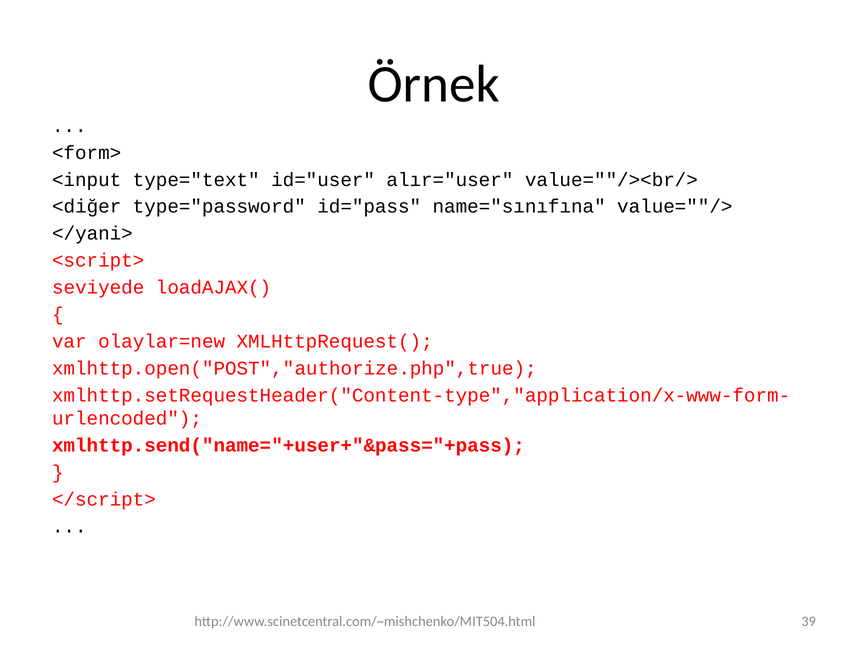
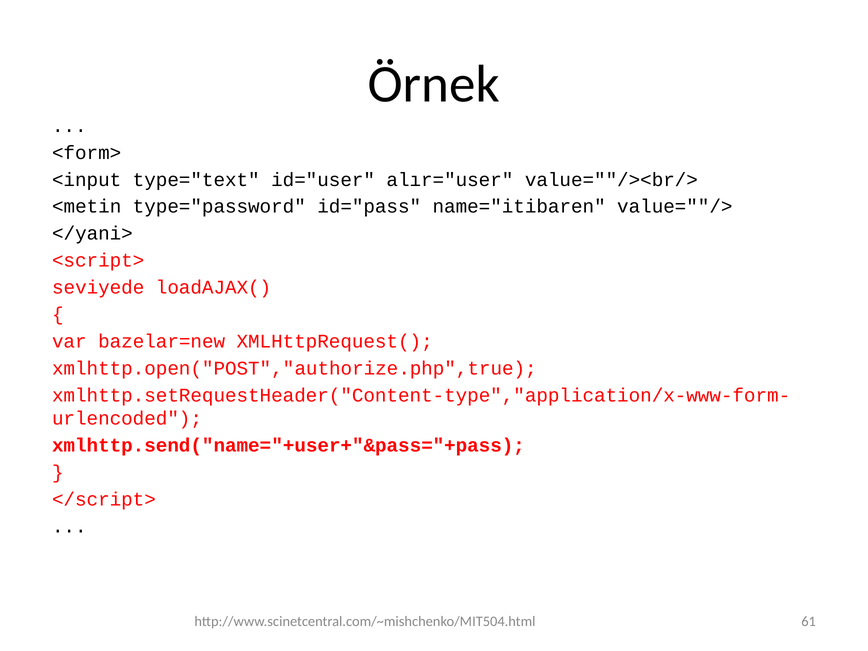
<diğer: <diğer -> <metin
name="sınıfına: name="sınıfına -> name="itibaren
olaylar=new: olaylar=new -> bazelar=new
39: 39 -> 61
